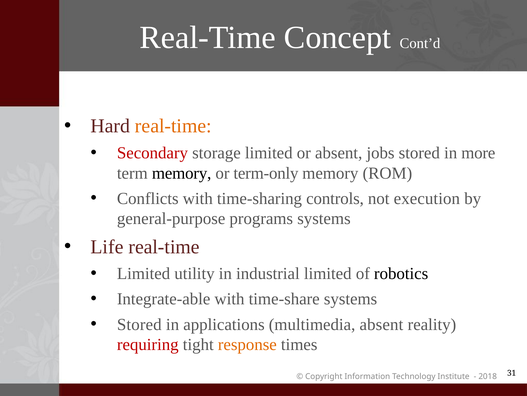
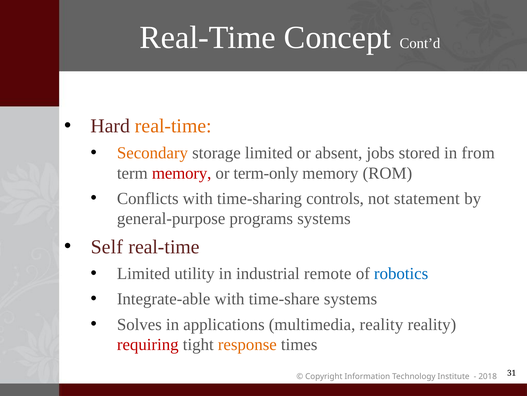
Secondary colour: red -> orange
more: more -> from
memory at (182, 173) colour: black -> red
execution: execution -> statement
Life: Life -> Self
industrial limited: limited -> remote
robotics colour: black -> blue
Stored at (139, 324): Stored -> Solves
multimedia absent: absent -> reality
